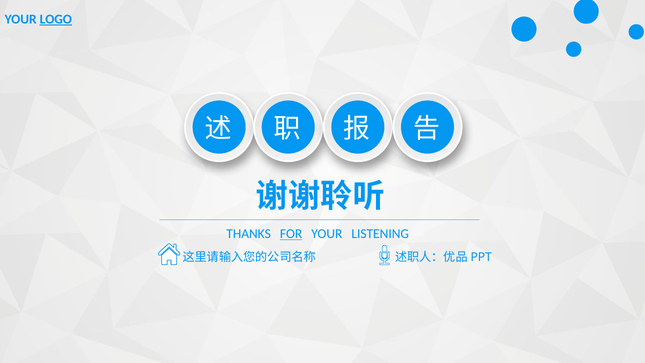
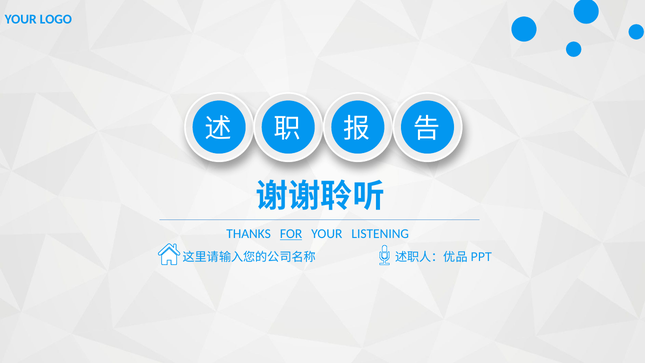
LOGO underline: present -> none
